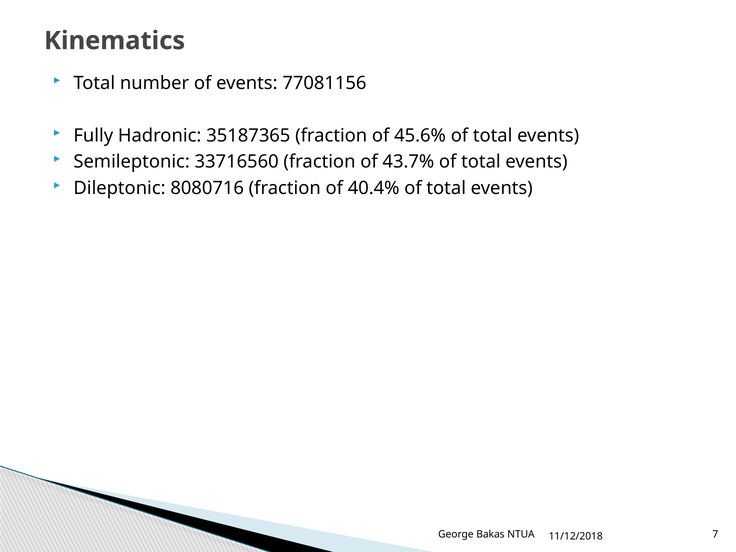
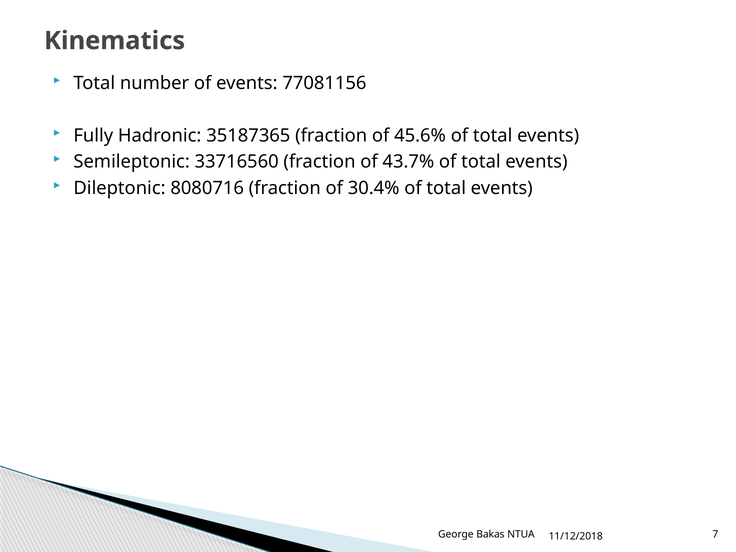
40.4%: 40.4% -> 30.4%
